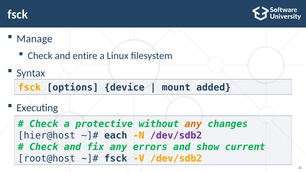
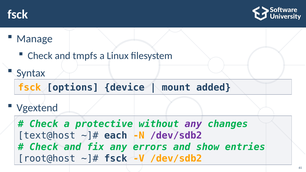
entire: entire -> tmpfs
Executing: Executing -> Vgextend
any at (193, 124) colour: orange -> purple
hier@host: hier@host -> text@host
current: current -> entries
